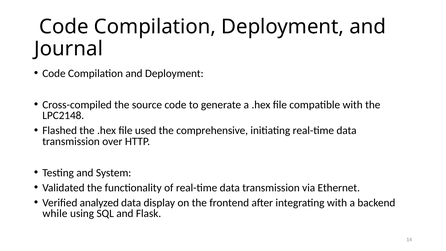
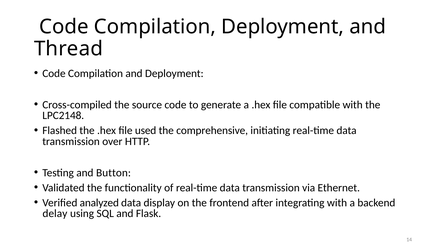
Journal: Journal -> Thread
System: System -> Button
while: while -> delay
